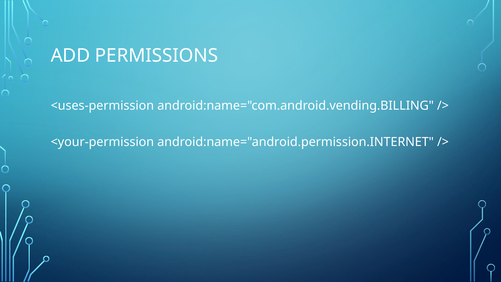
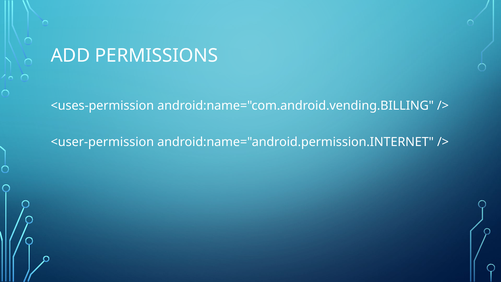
<your-permission: <your-permission -> <user-permission
